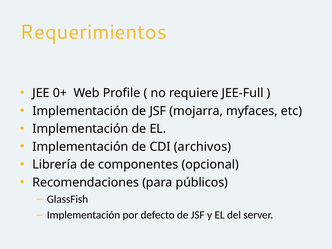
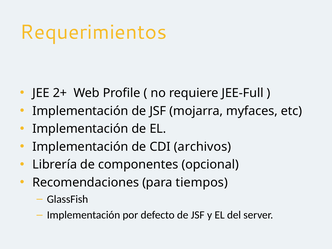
0+: 0+ -> 2+
públicos: públicos -> tiempos
